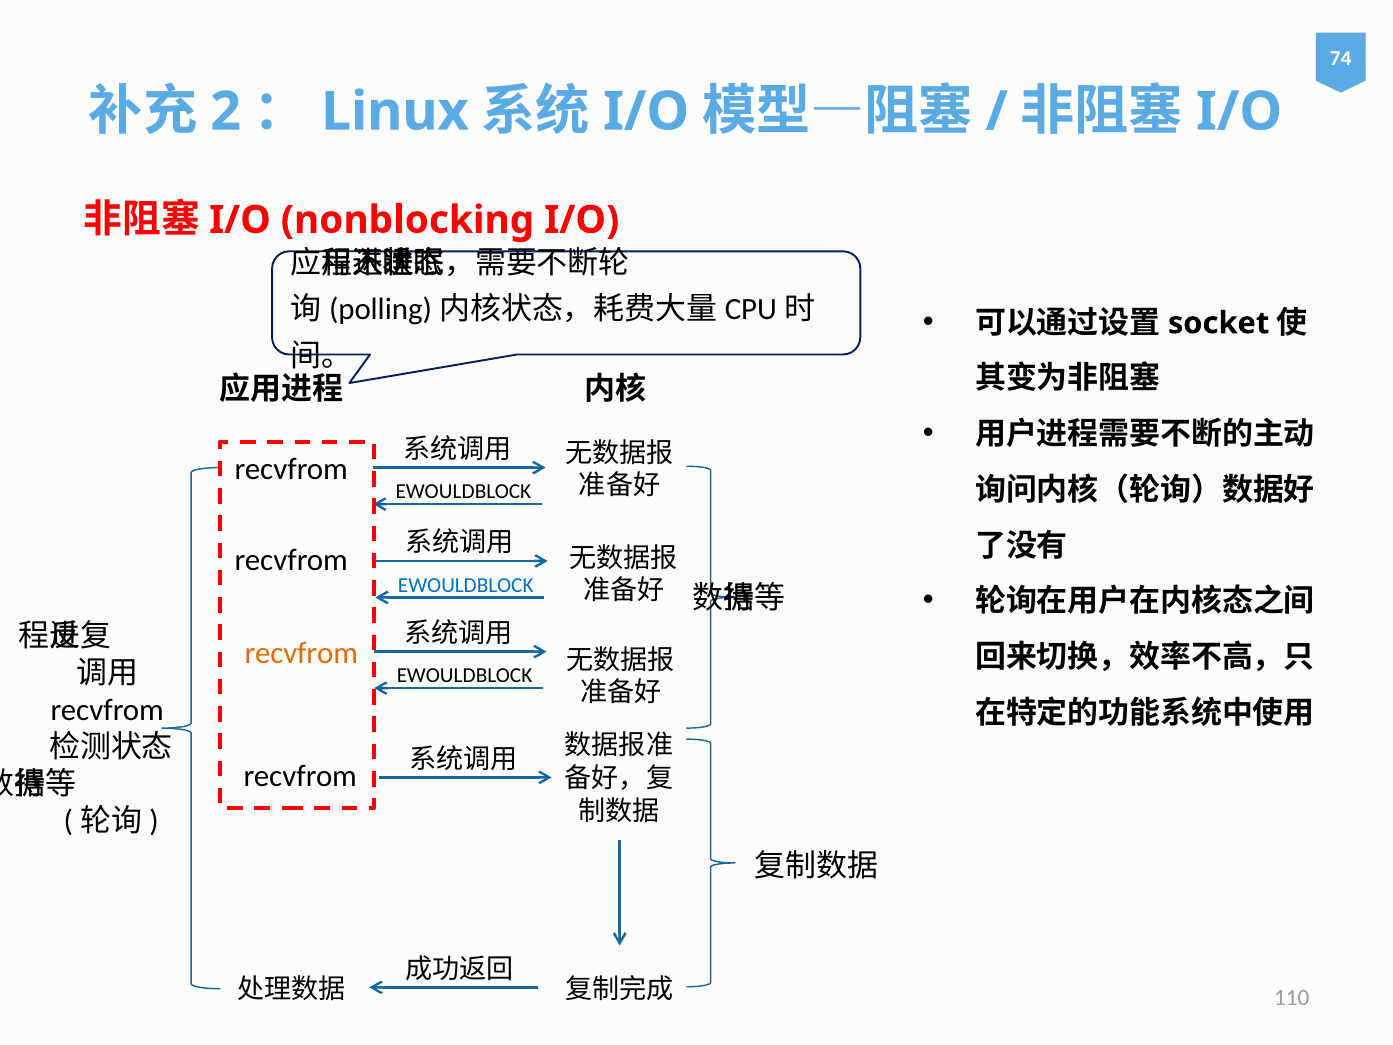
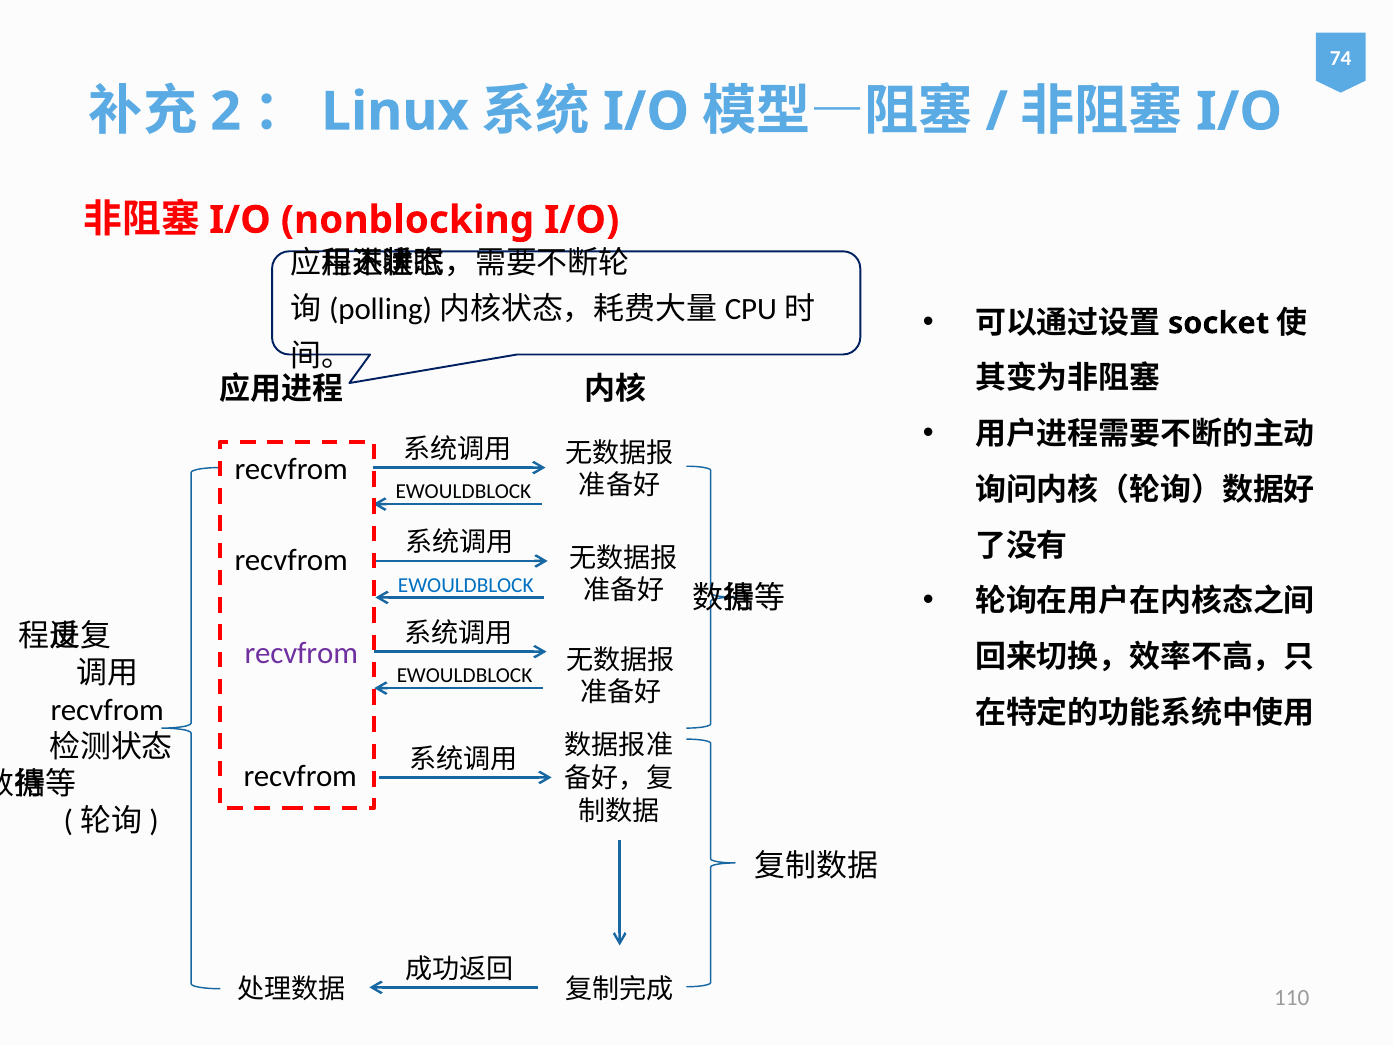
recvfrom at (301, 654) colour: orange -> purple
